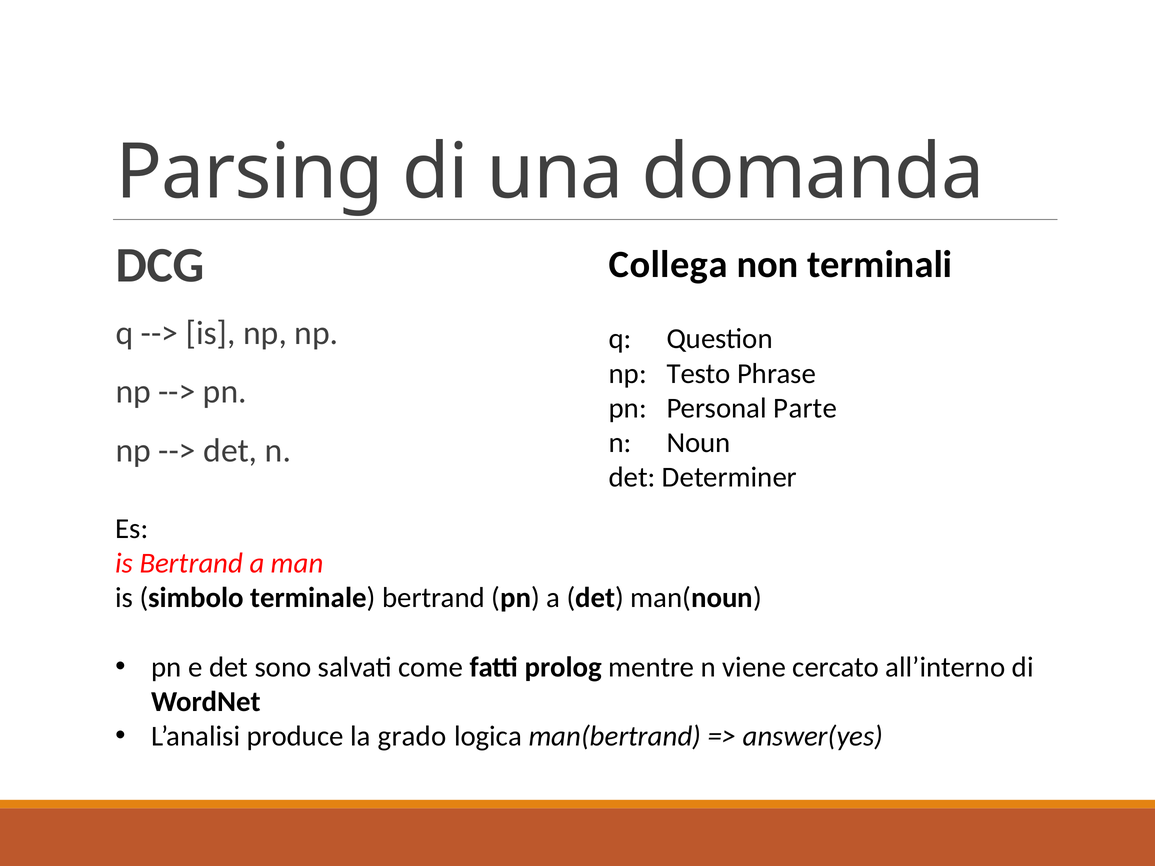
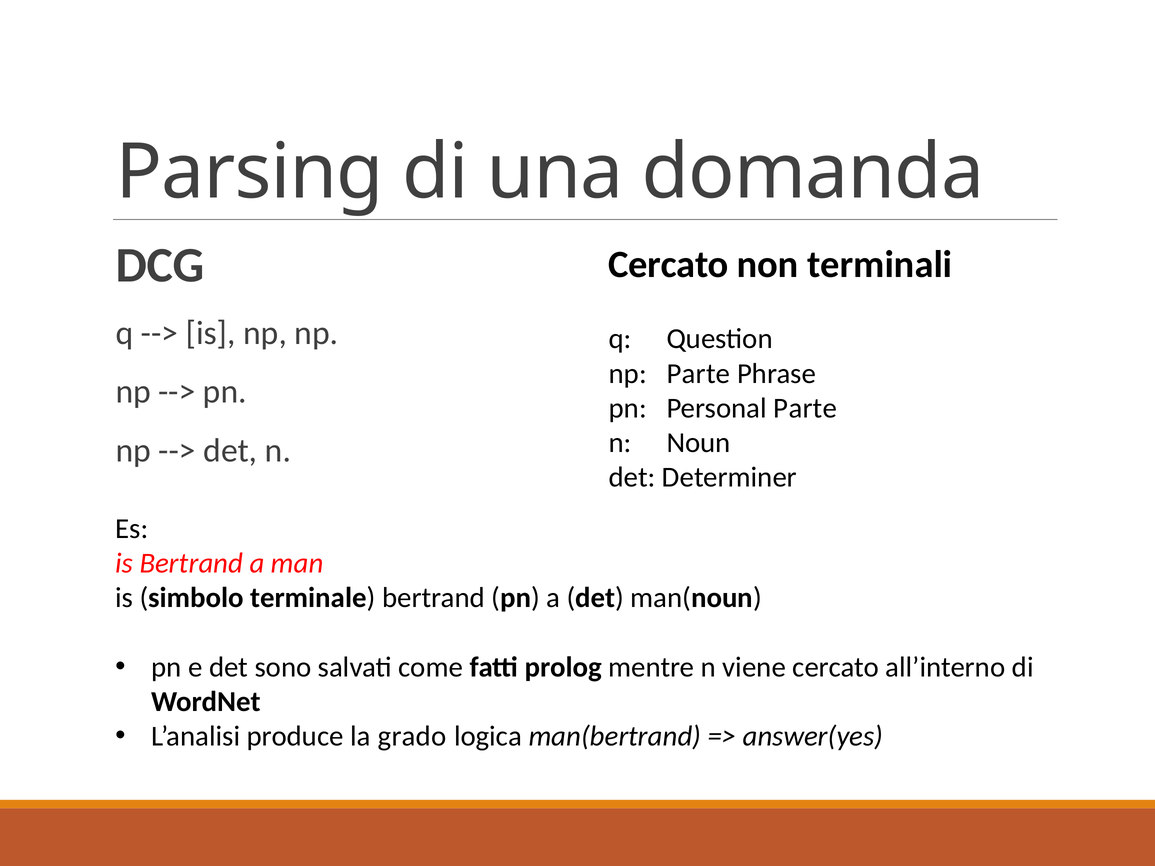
Collega at (668, 265): Collega -> Cercato
np Testo: Testo -> Parte
